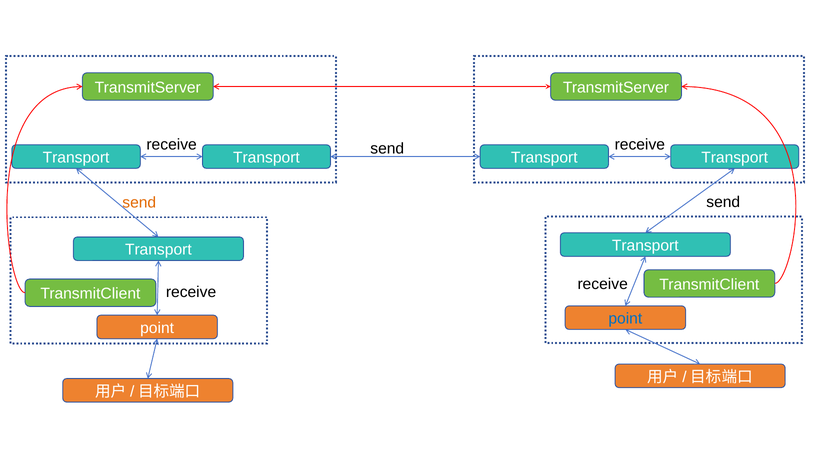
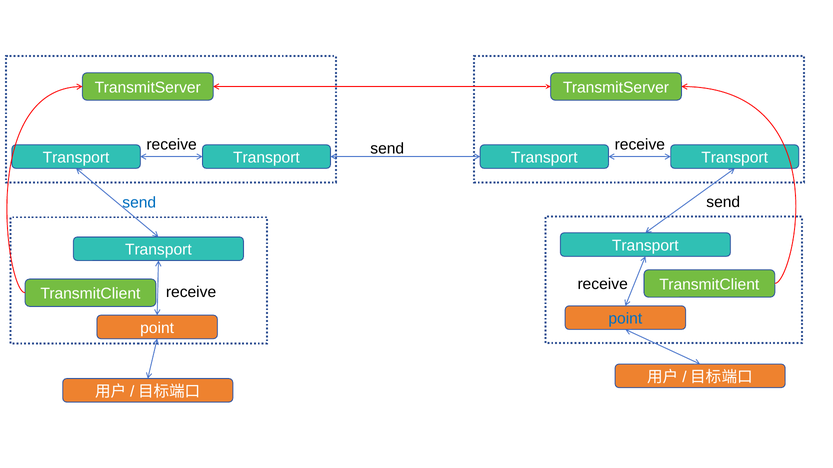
send at (139, 203) colour: orange -> blue
